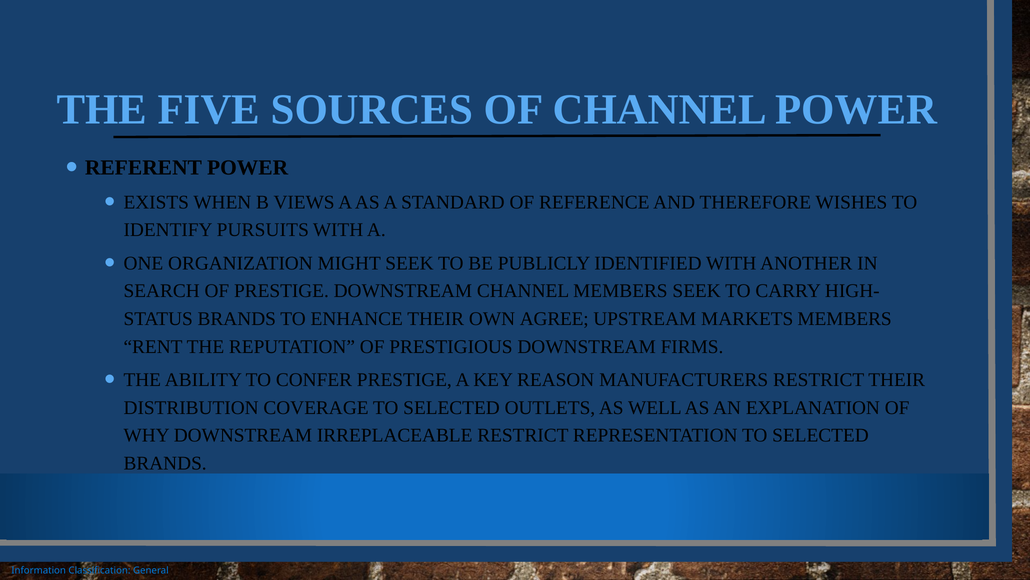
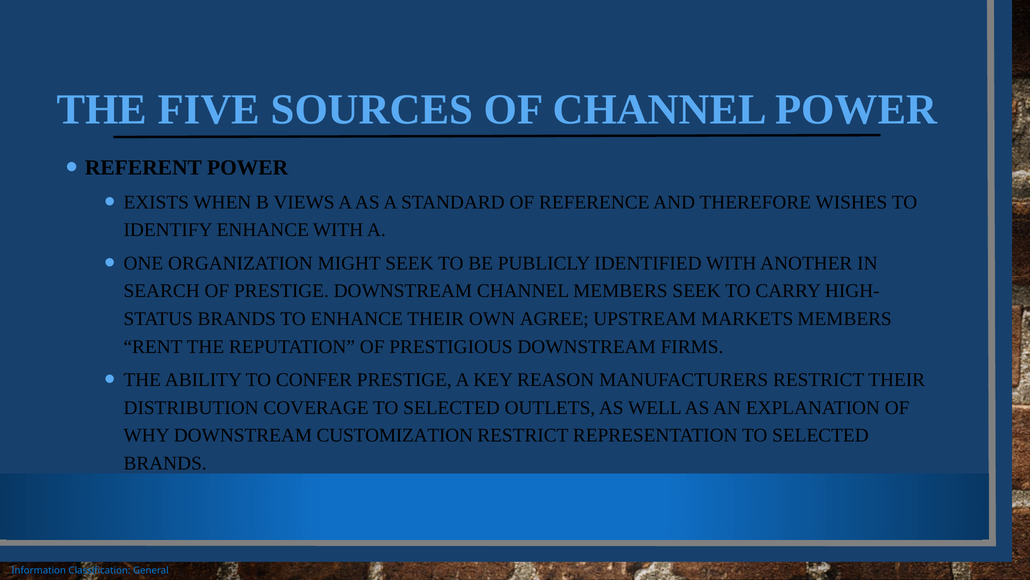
IDENTIFY PURSUITS: PURSUITS -> ENHANCE
IRREPLACEABLE: IRREPLACEABLE -> CUSTOMIZATION
